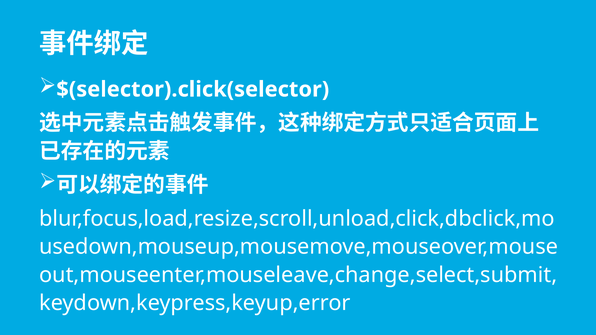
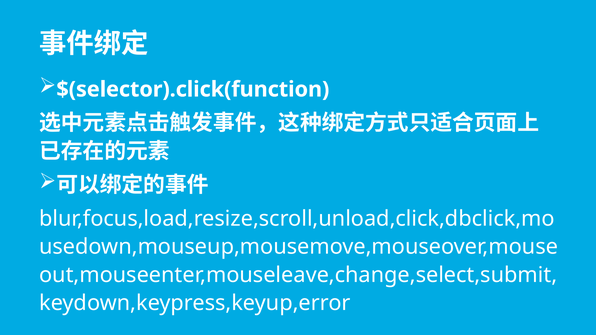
$(selector).click(selector: $(selector).click(selector -> $(selector).click(function
